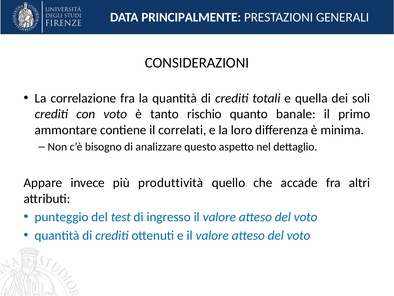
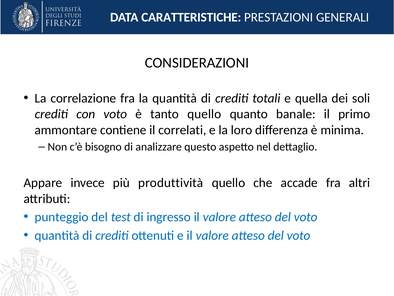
PRINCIPALMENTE: PRINCIPALMENTE -> CARATTERISTICHE
tanto rischio: rischio -> quello
